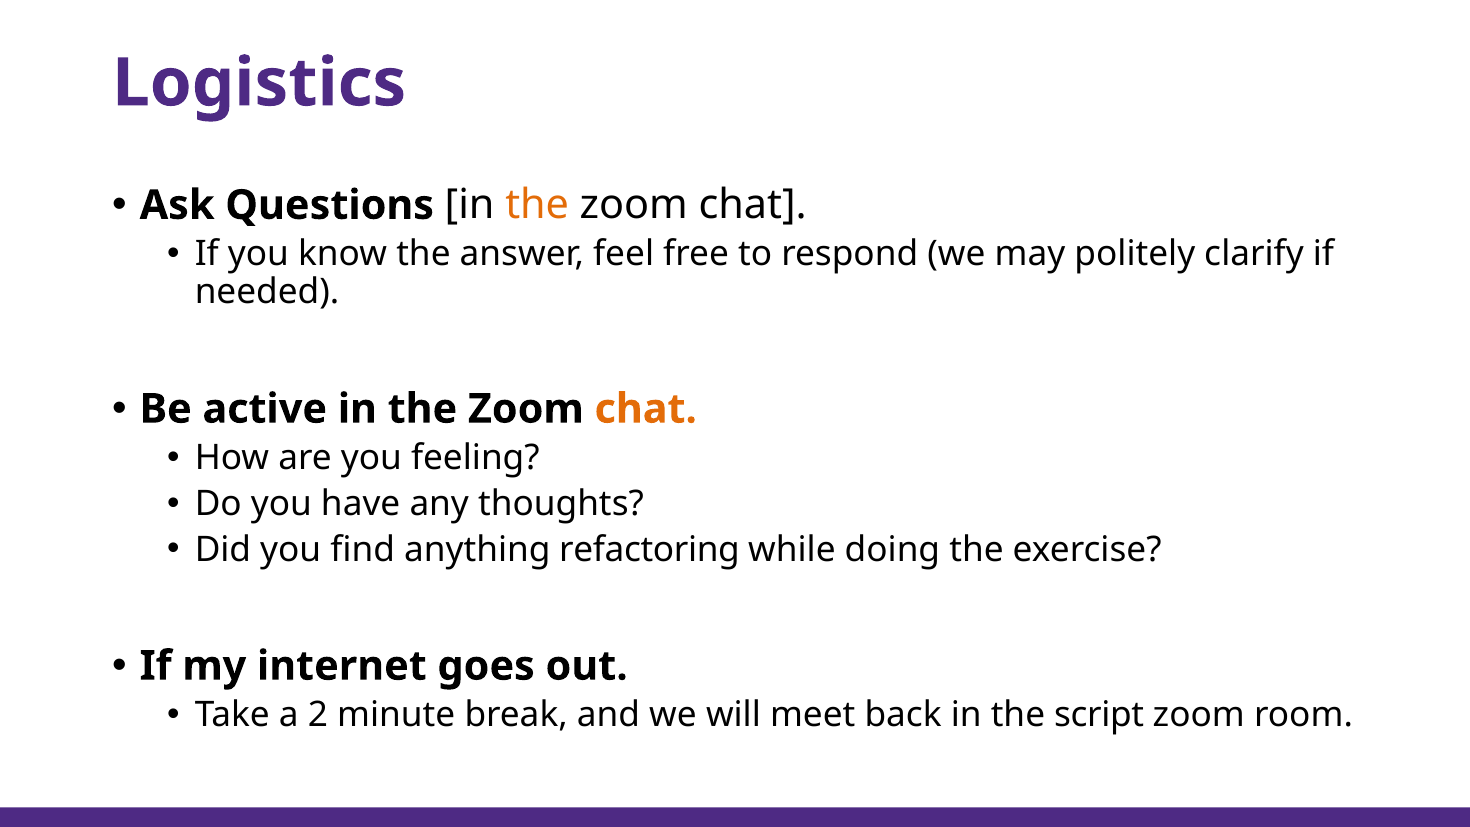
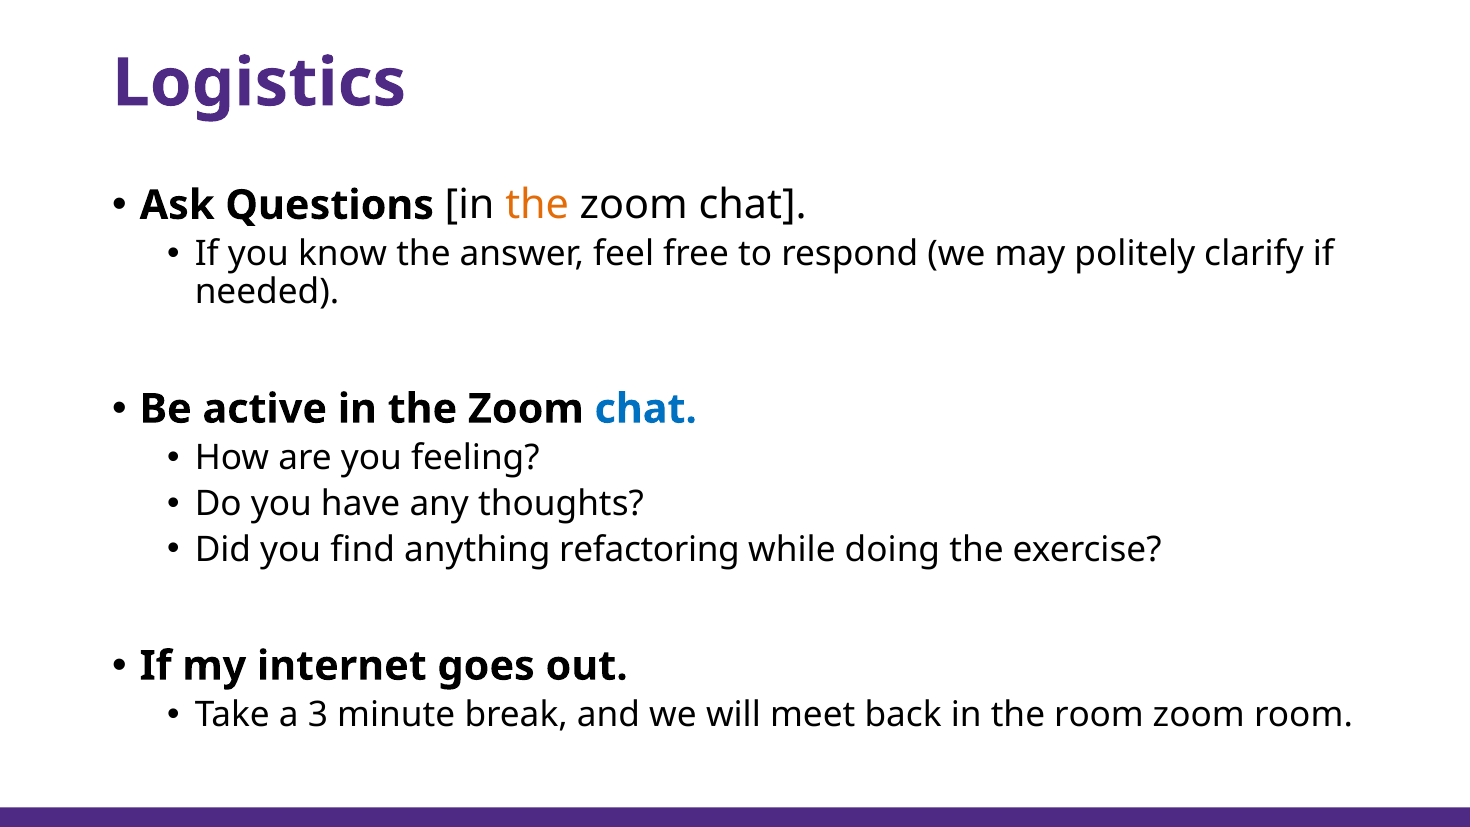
chat at (646, 409) colour: orange -> blue
2: 2 -> 3
the script: script -> room
